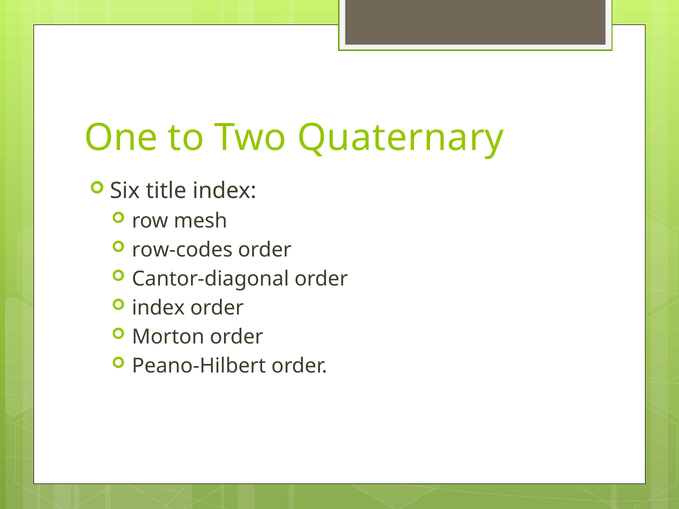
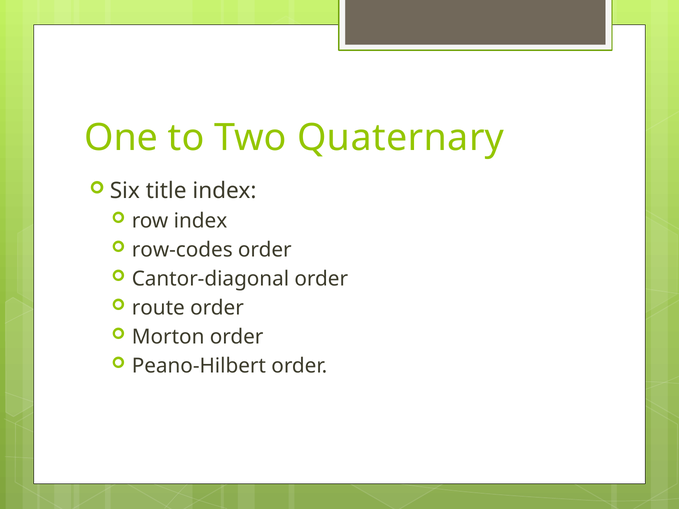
row mesh: mesh -> index
index at (158, 308): index -> route
